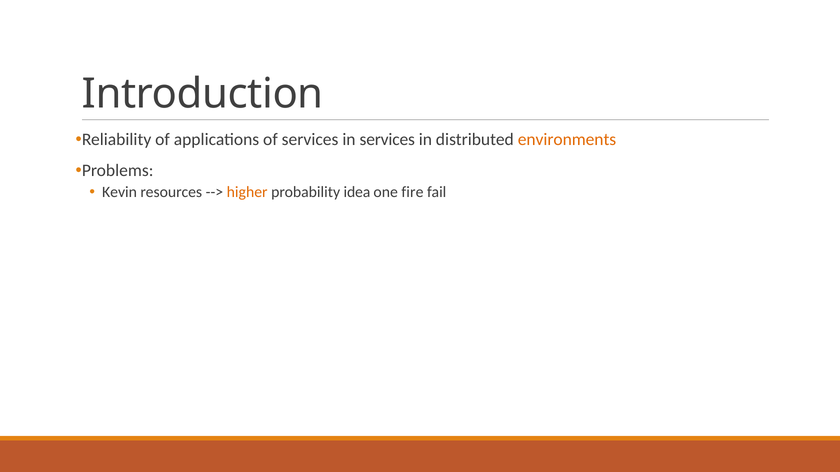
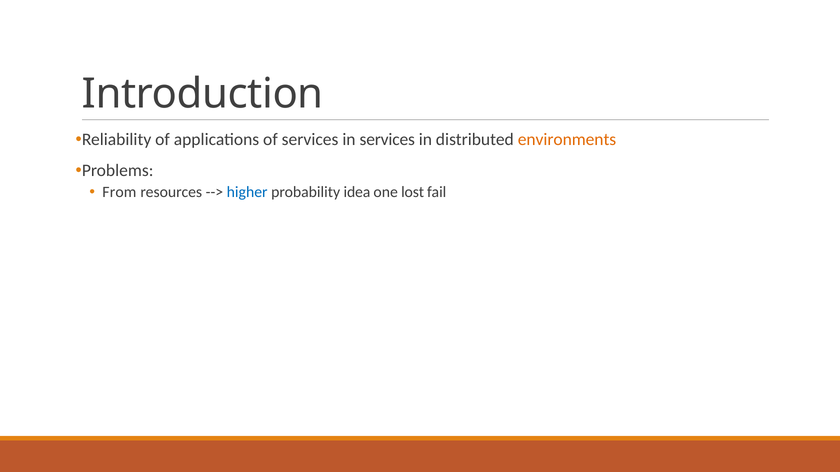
Kevin: Kevin -> From
higher colour: orange -> blue
fire: fire -> lost
